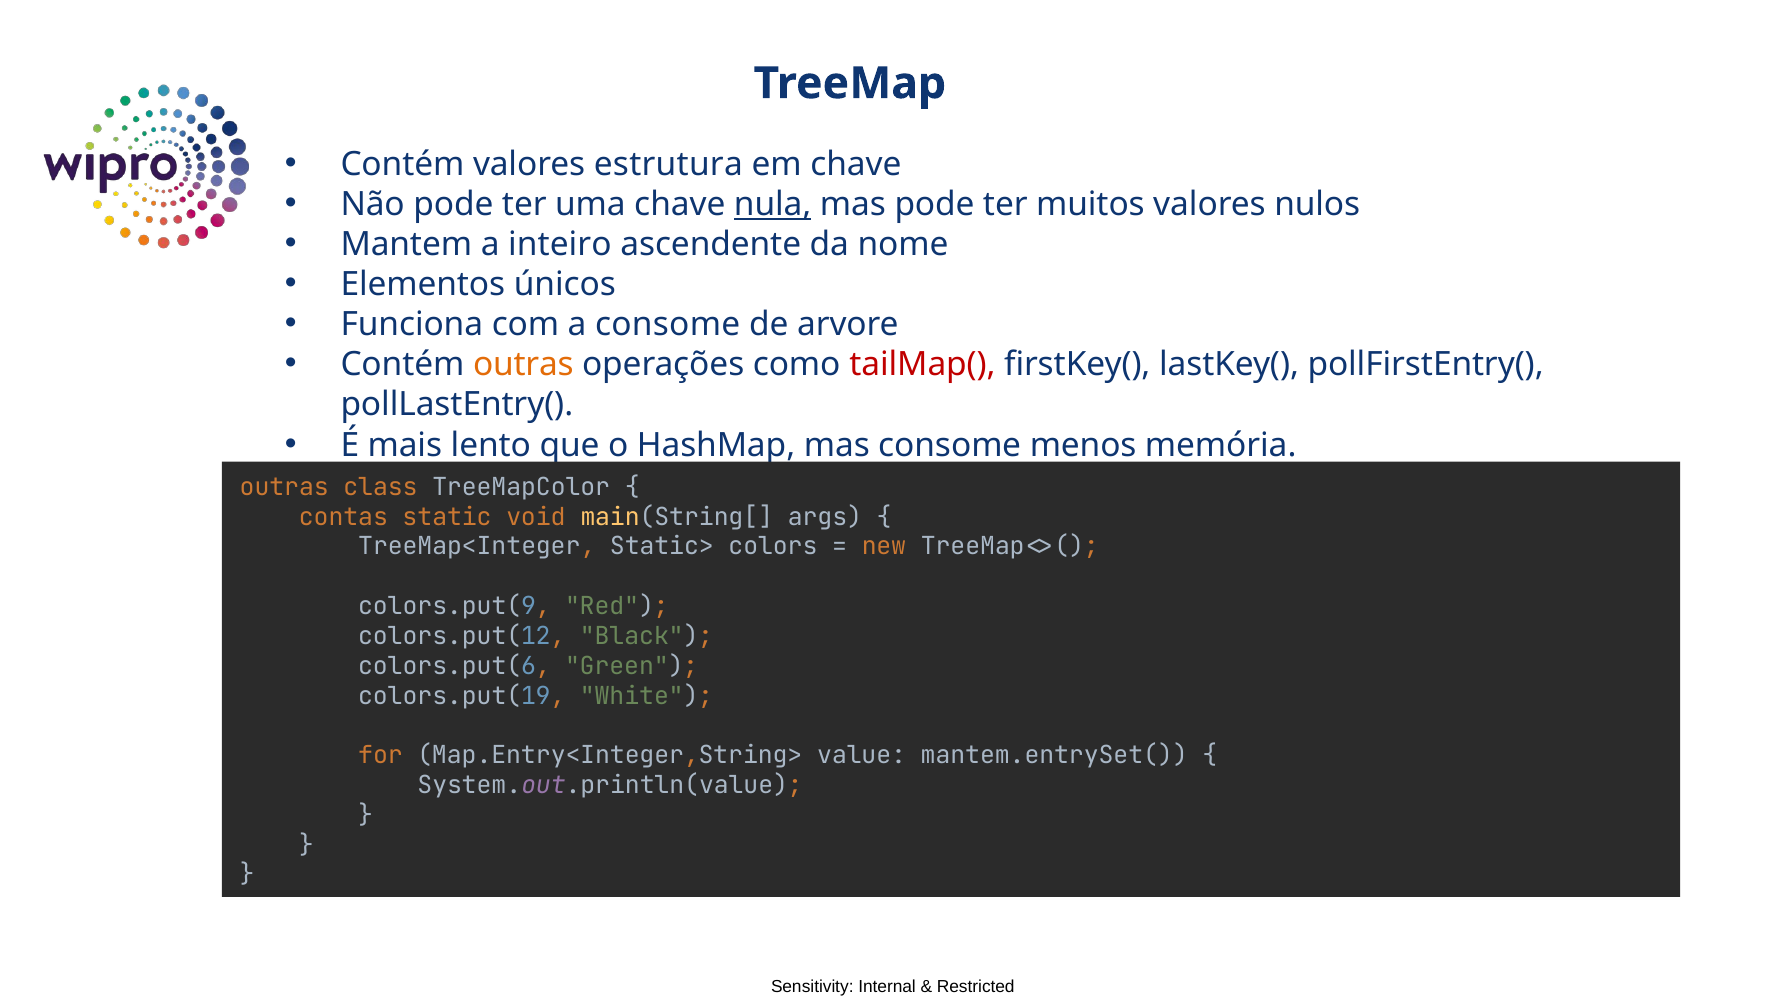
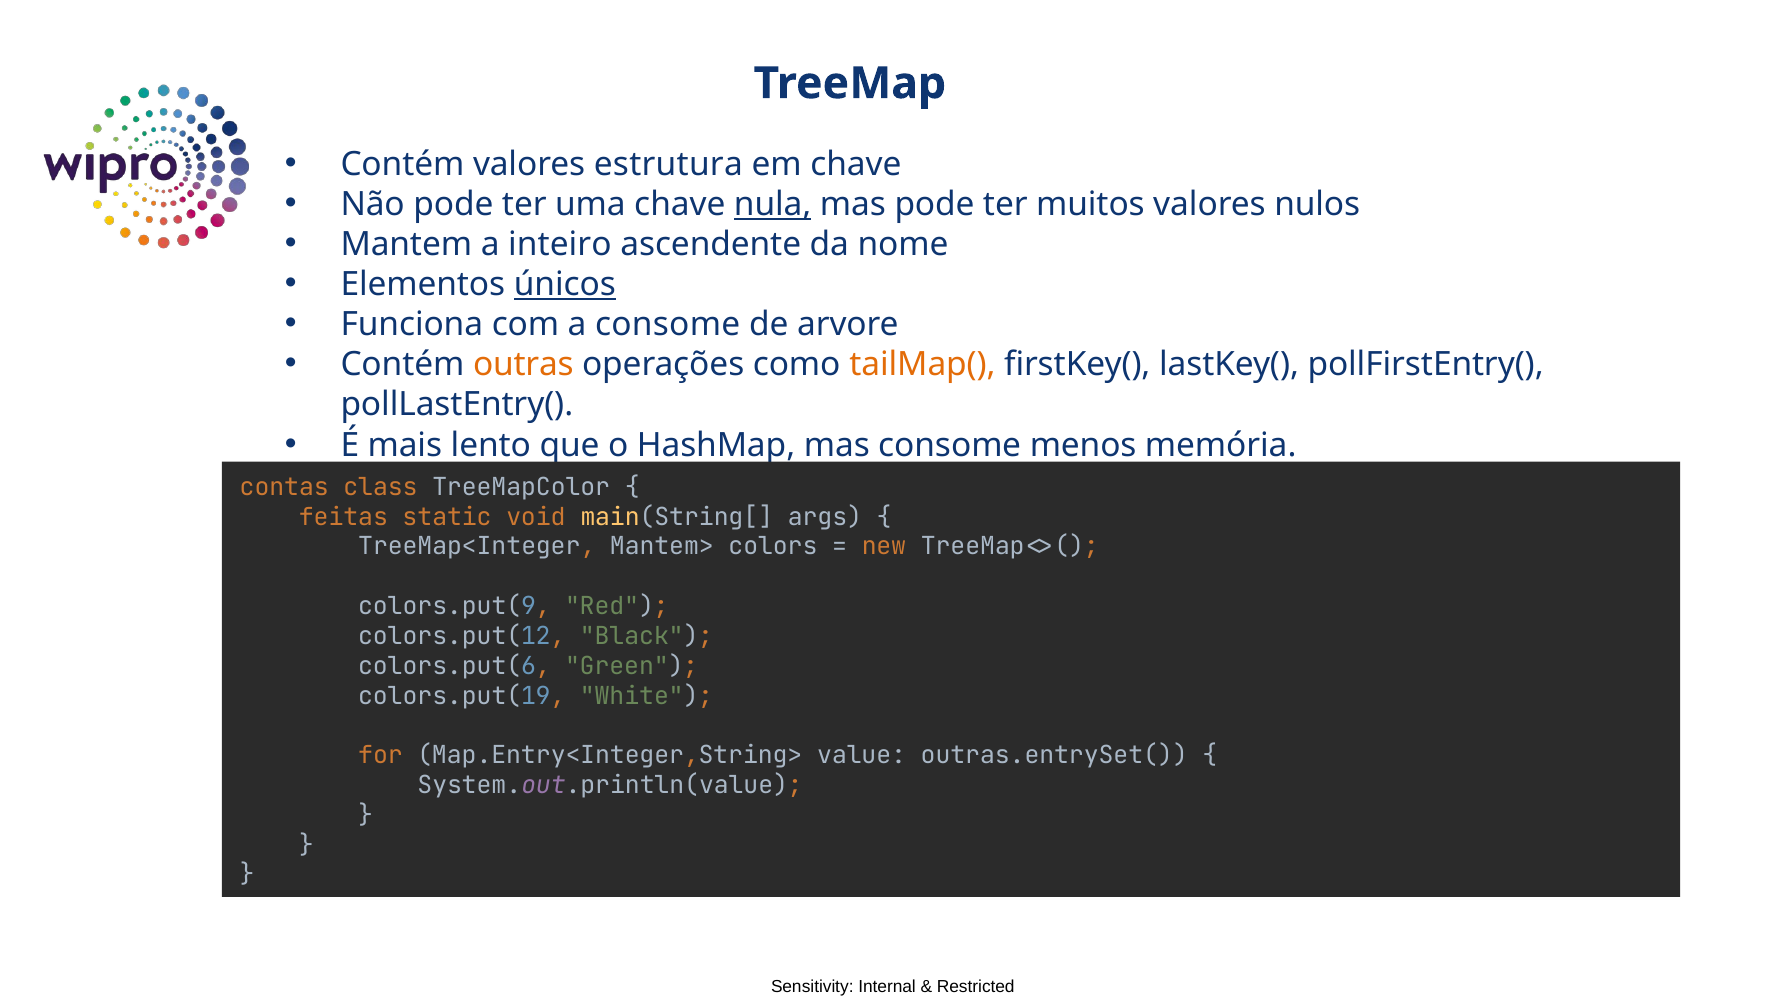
únicos underline: none -> present
tailMap( colour: red -> orange
outras at (284, 487): outras -> contas
contas: contas -> feitas
Static>: Static> -> Mantem>
mantem.entrySet(: mantem.entrySet( -> outras.entrySet(
